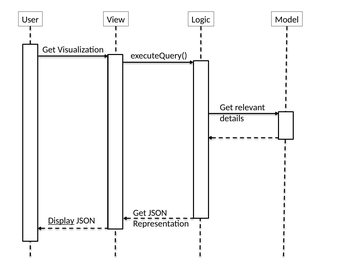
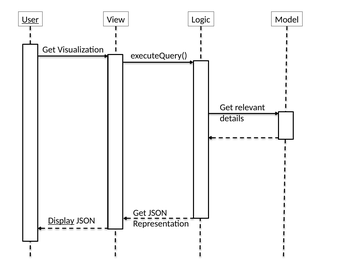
User underline: none -> present
